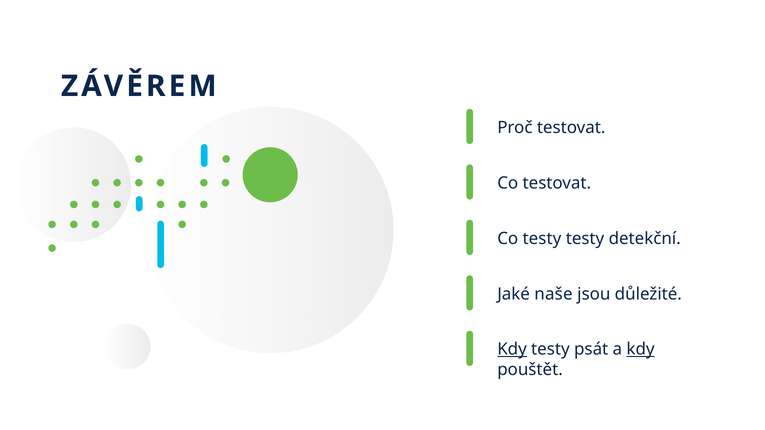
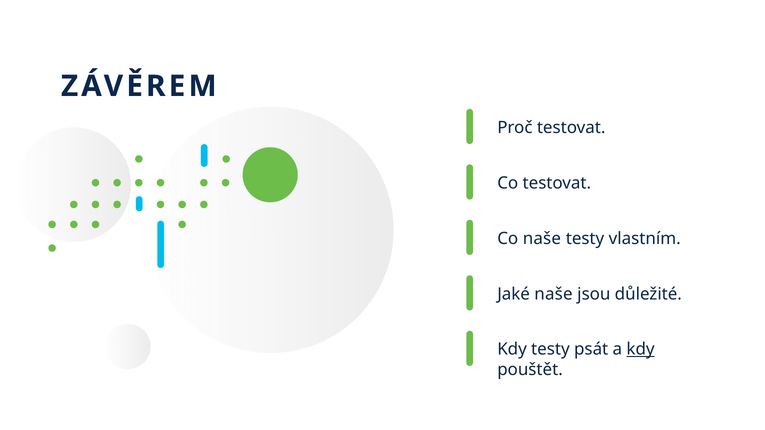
Co testy: testy -> naše
detekční: detekční -> vlastním
Kdy at (512, 350) underline: present -> none
